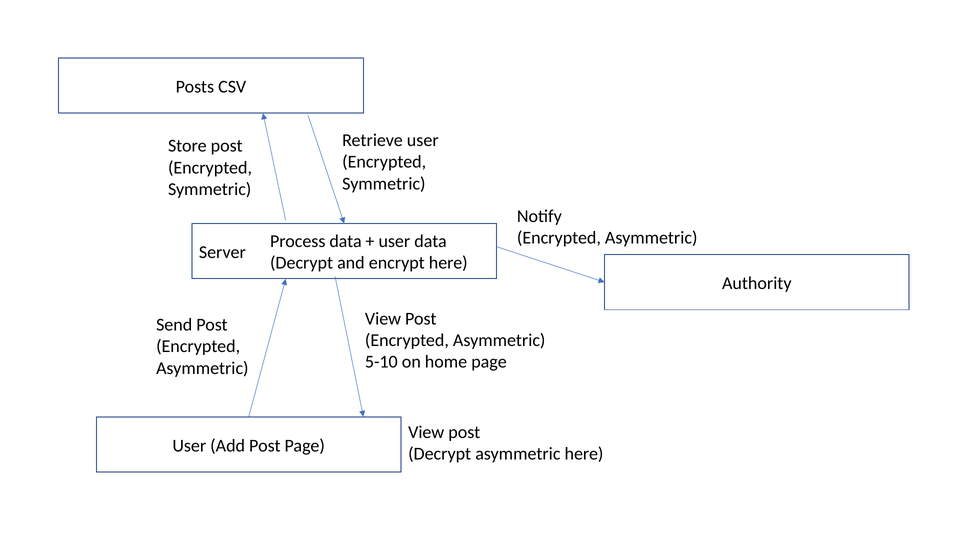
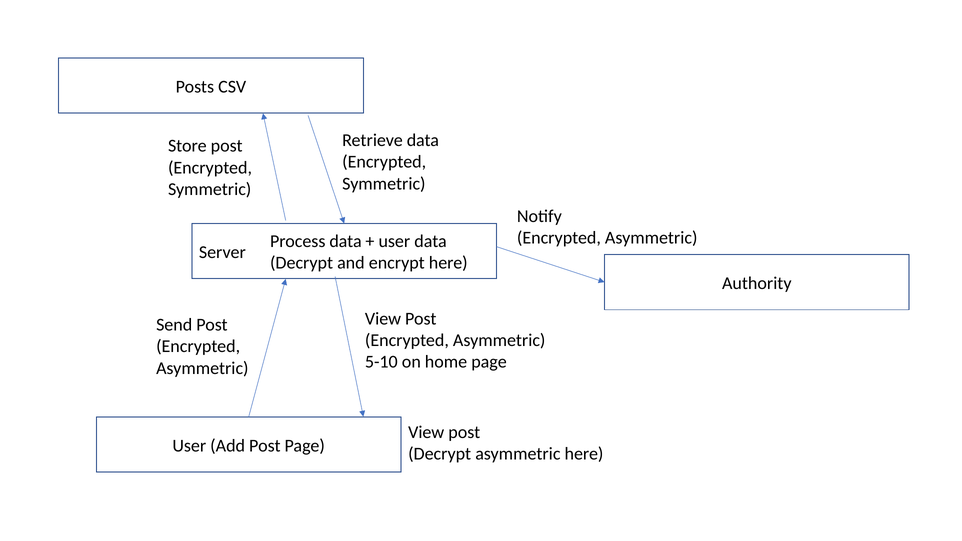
Retrieve user: user -> data
